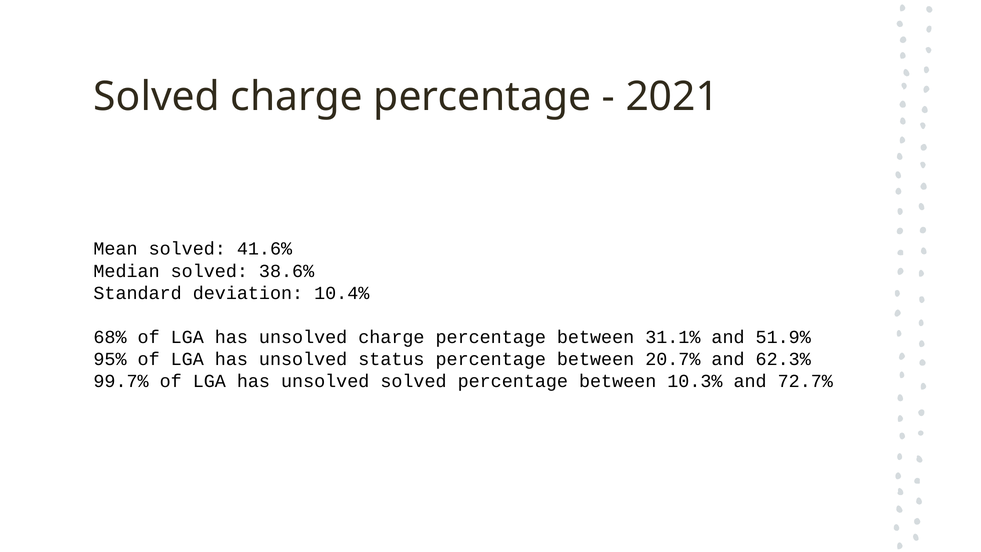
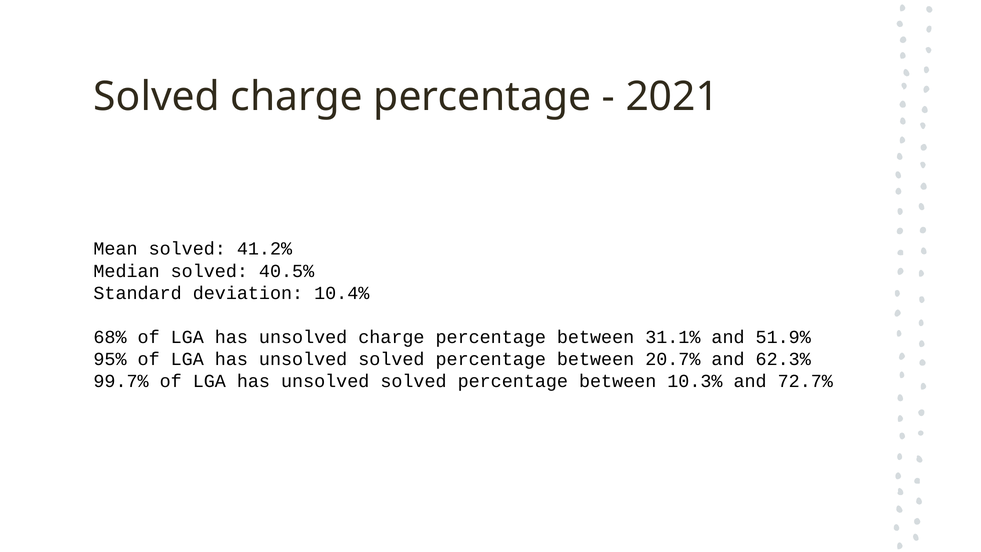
41.6%: 41.6% -> 41.2%
38.6%: 38.6% -> 40.5%
status at (391, 359): status -> solved
